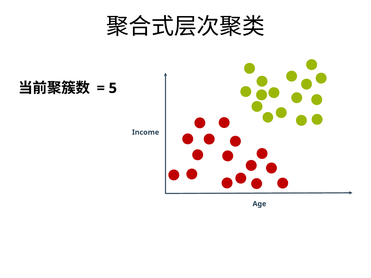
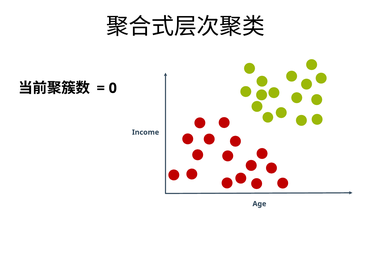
5: 5 -> 0
